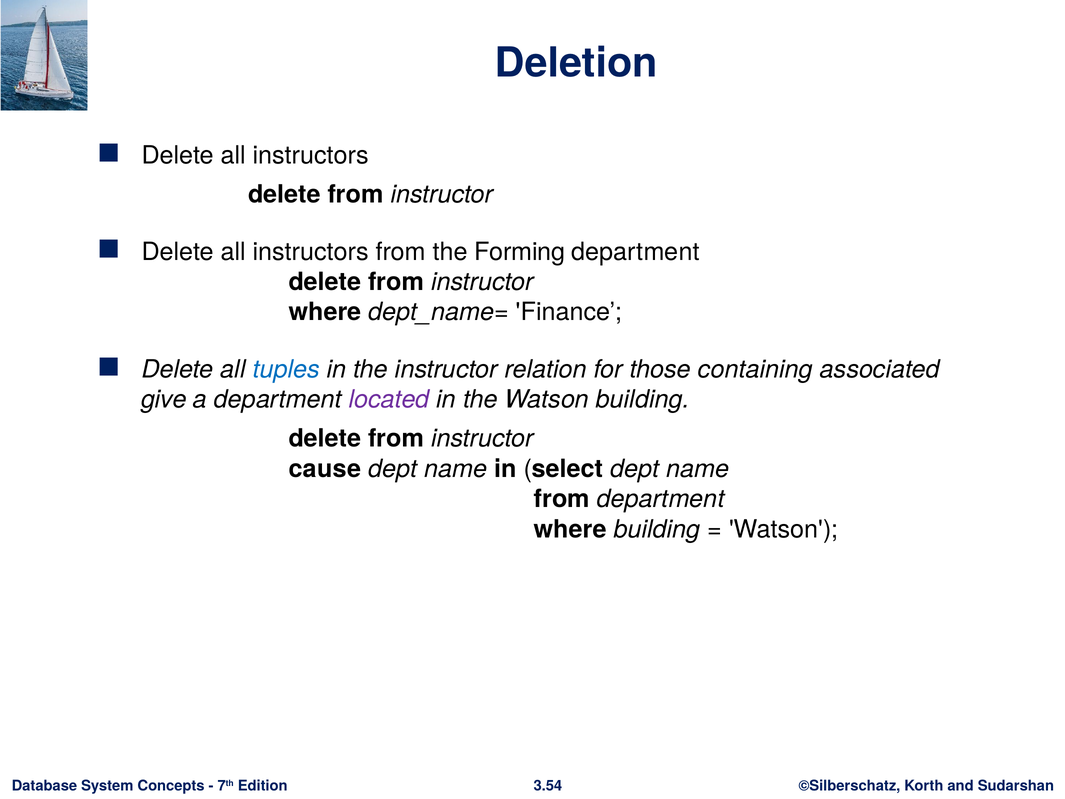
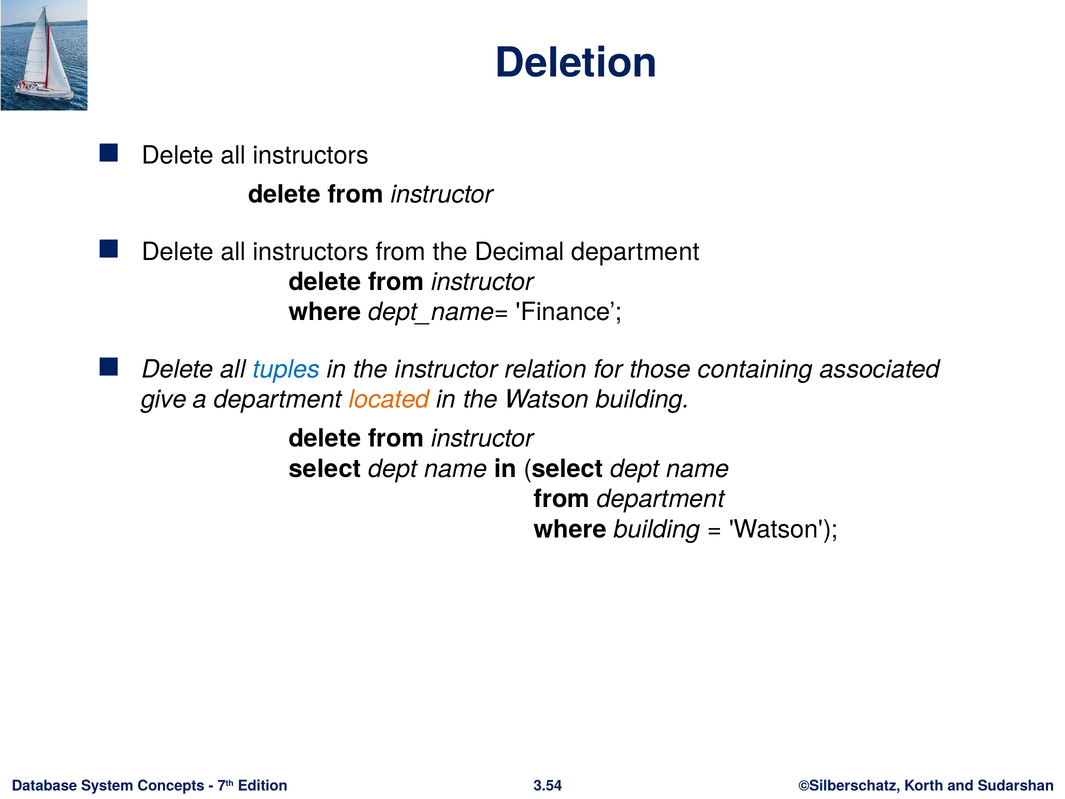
Forming: Forming -> Decimal
located colour: purple -> orange
cause at (325, 469): cause -> select
